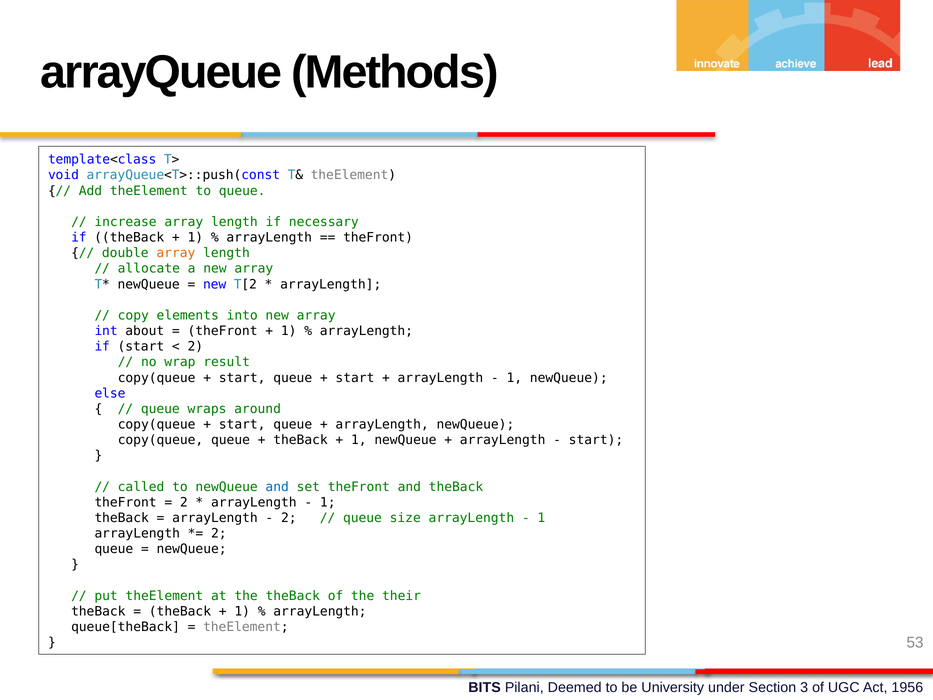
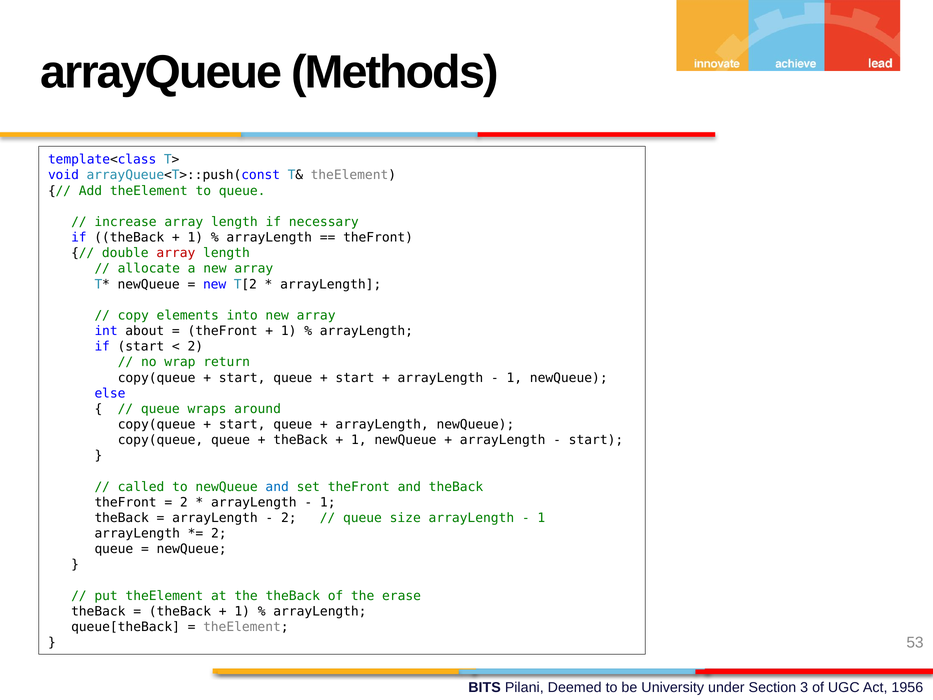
array at (176, 253) colour: orange -> red
result: result -> return
their: their -> erase
